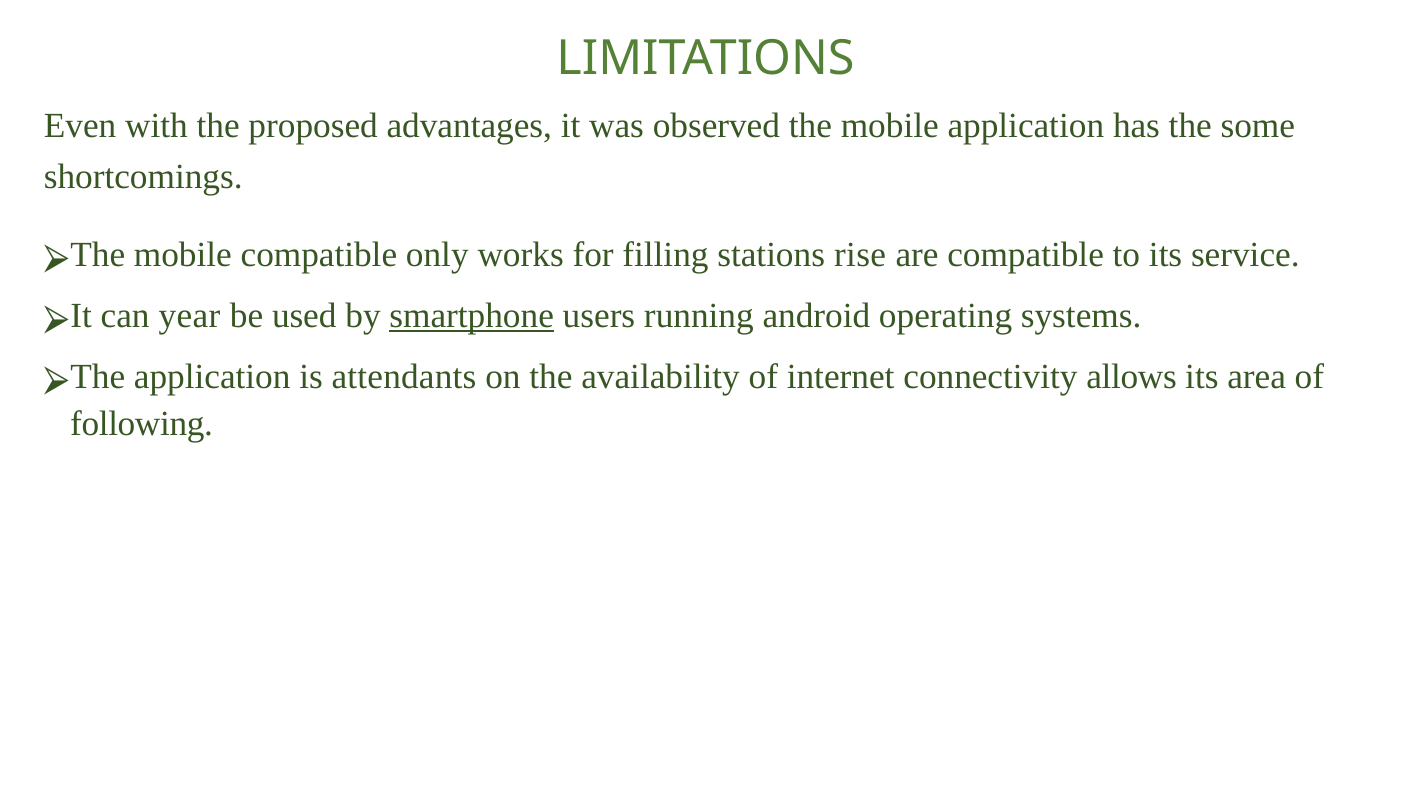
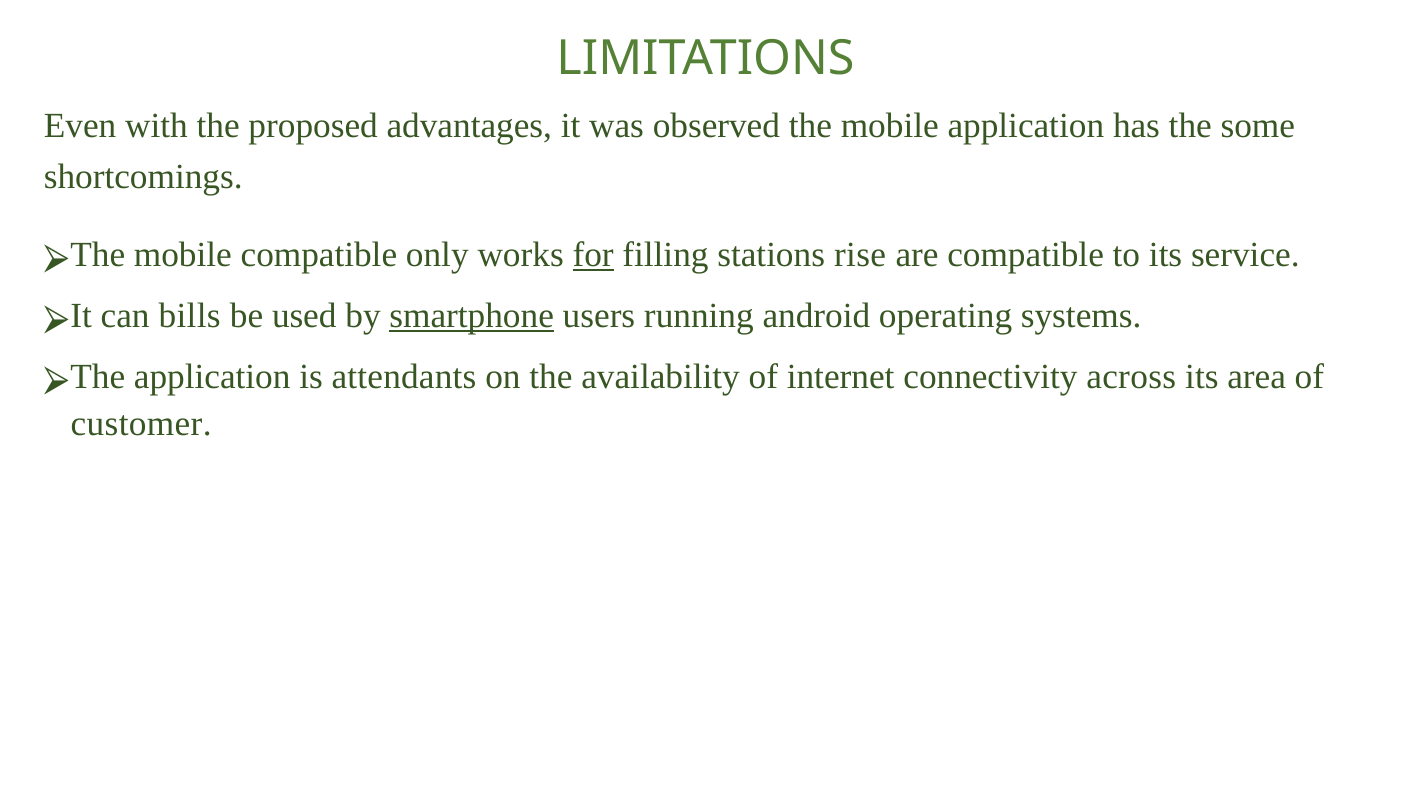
for underline: none -> present
year: year -> bills
allows: allows -> across
following: following -> customer
